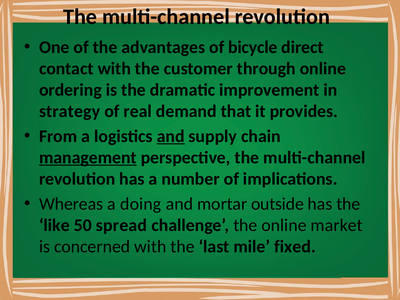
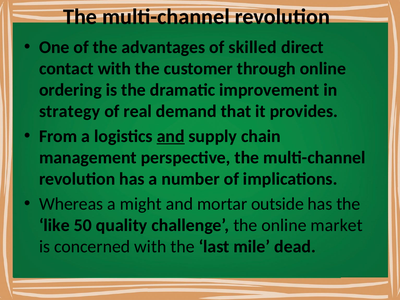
bicycle: bicycle -> skilled
management underline: present -> none
doing: doing -> might
spread: spread -> quality
fixed: fixed -> dead
